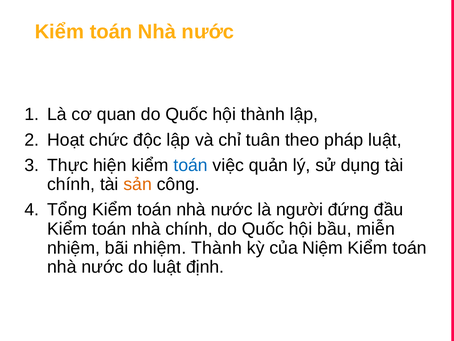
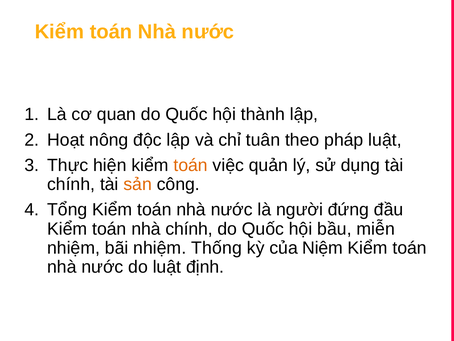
chức: chức -> nông
toán at (191, 165) colour: blue -> orange
nhiệm Thành: Thành -> Thống
